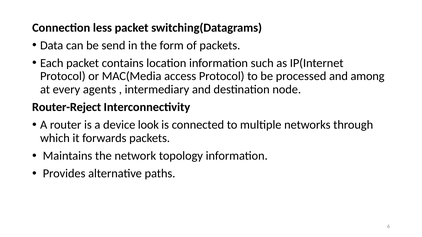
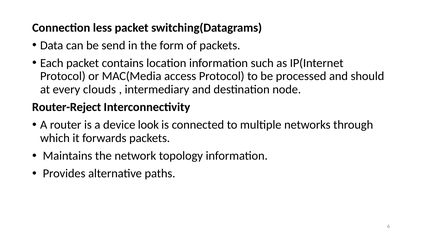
among: among -> should
agents: agents -> clouds
